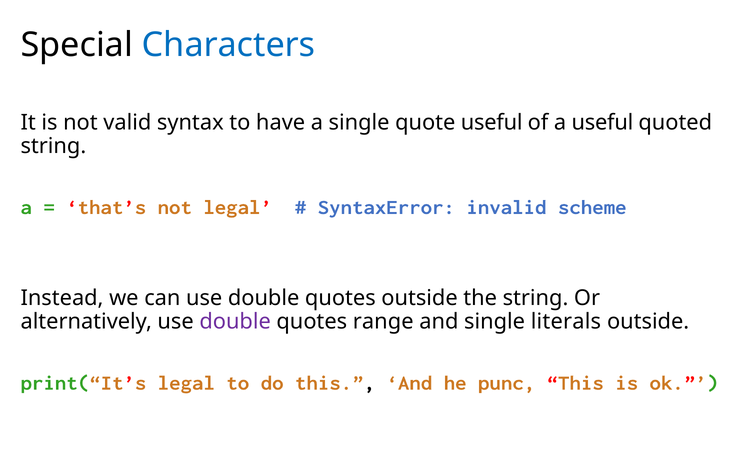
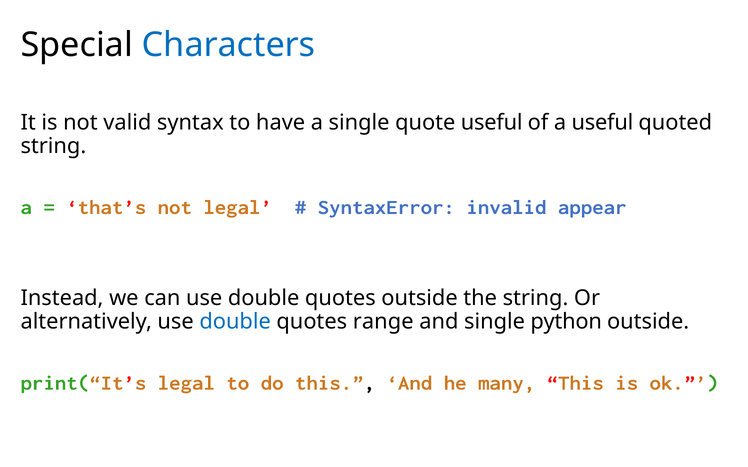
scheme: scheme -> appear
double at (235, 322) colour: purple -> blue
literals: literals -> python
punc: punc -> many
